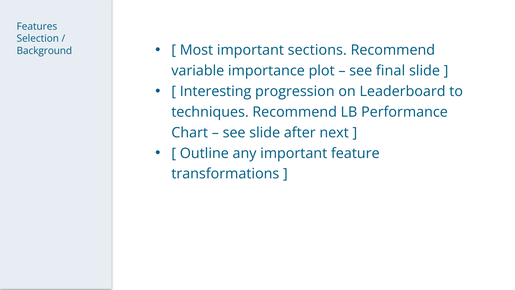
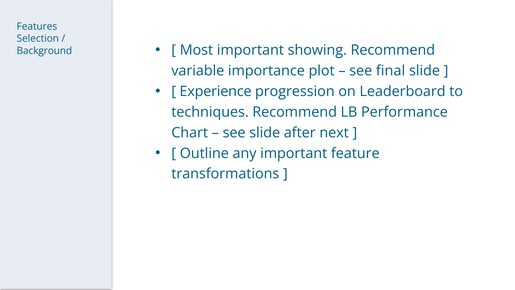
sections: sections -> showing
Interesting: Interesting -> Experience
